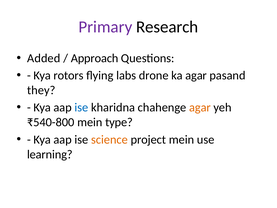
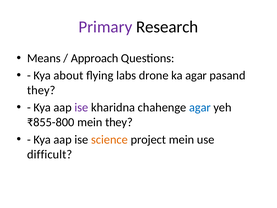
Added: Added -> Means
rotors: rotors -> about
ise at (81, 107) colour: blue -> purple
agar at (200, 107) colour: orange -> blue
₹540-800: ₹540-800 -> ₹855-800
mein type: type -> they
learning: learning -> difficult
